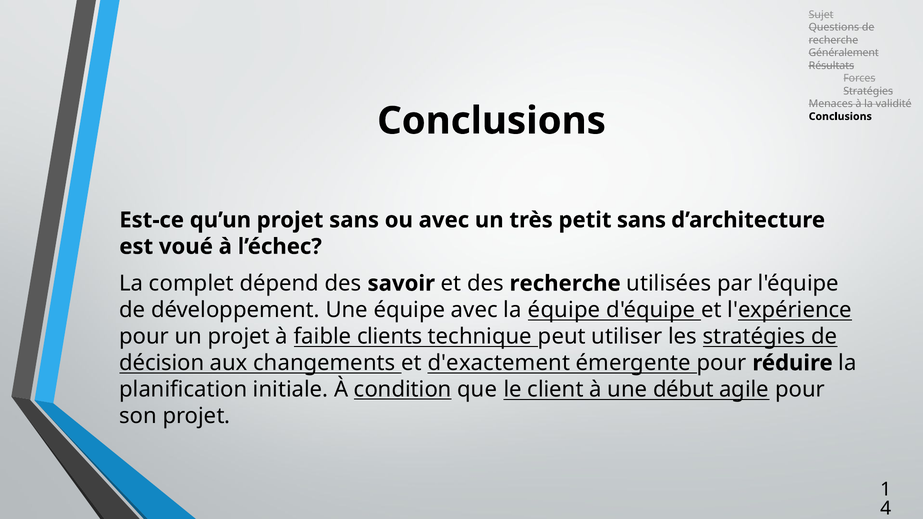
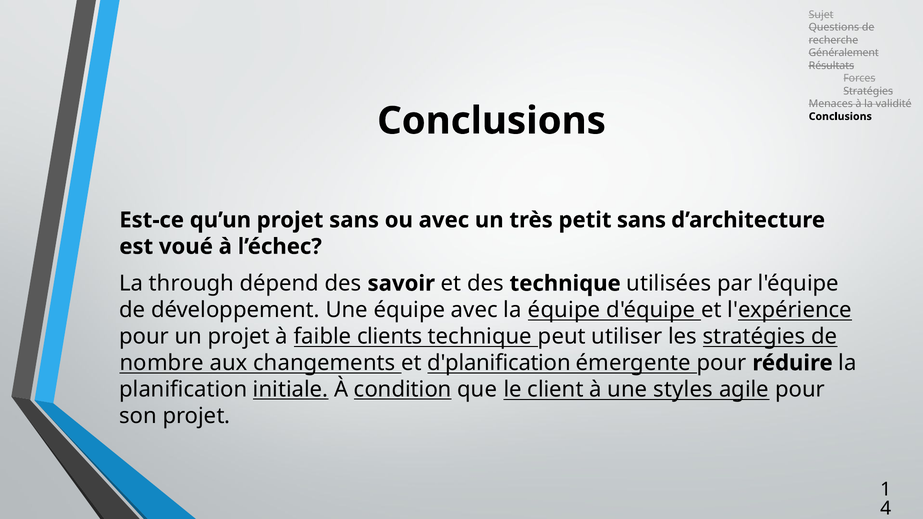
complet: complet -> through
des recherche: recherche -> technique
décision: décision -> nombre
d'exactement: d'exactement -> d'planification
initiale underline: none -> present
début: début -> styles
